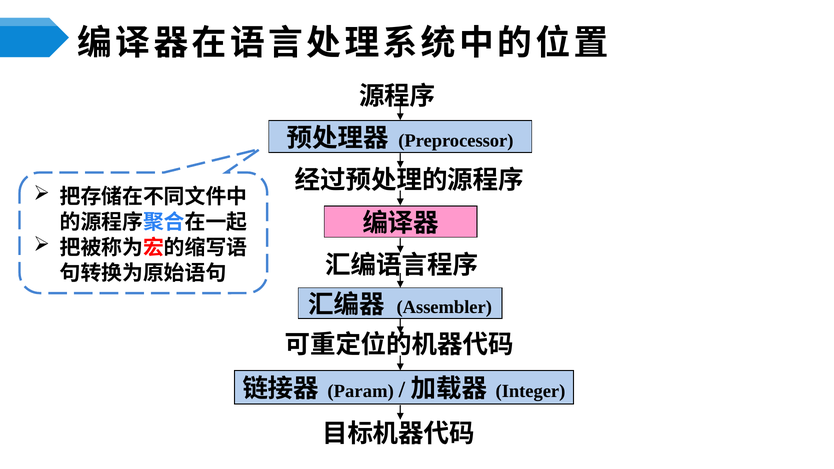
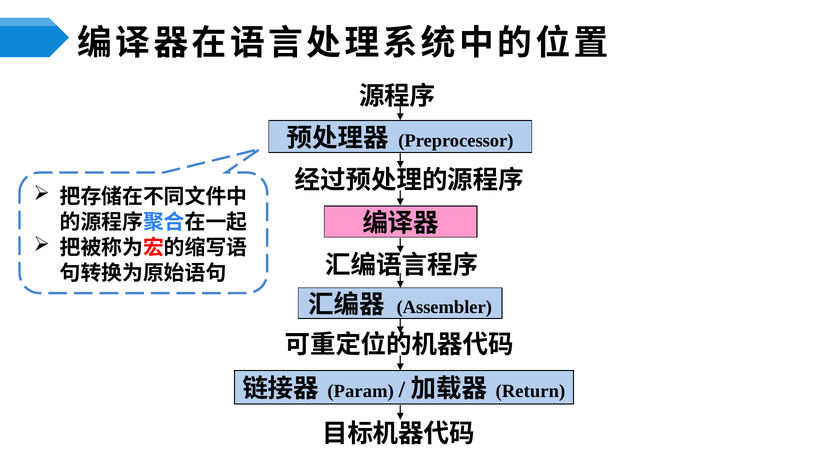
Integer: Integer -> Return
